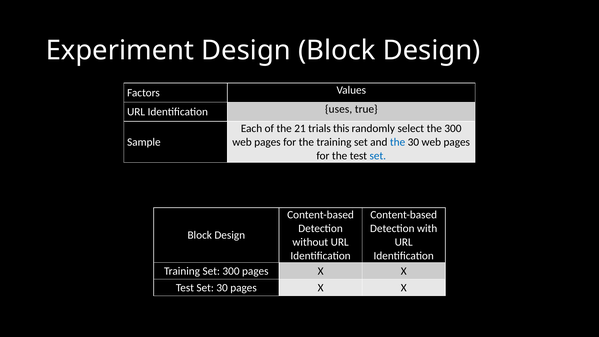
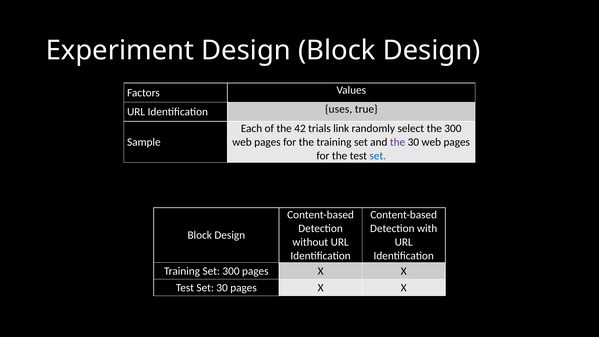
21: 21 -> 42
this: this -> link
the at (398, 142) colour: blue -> purple
